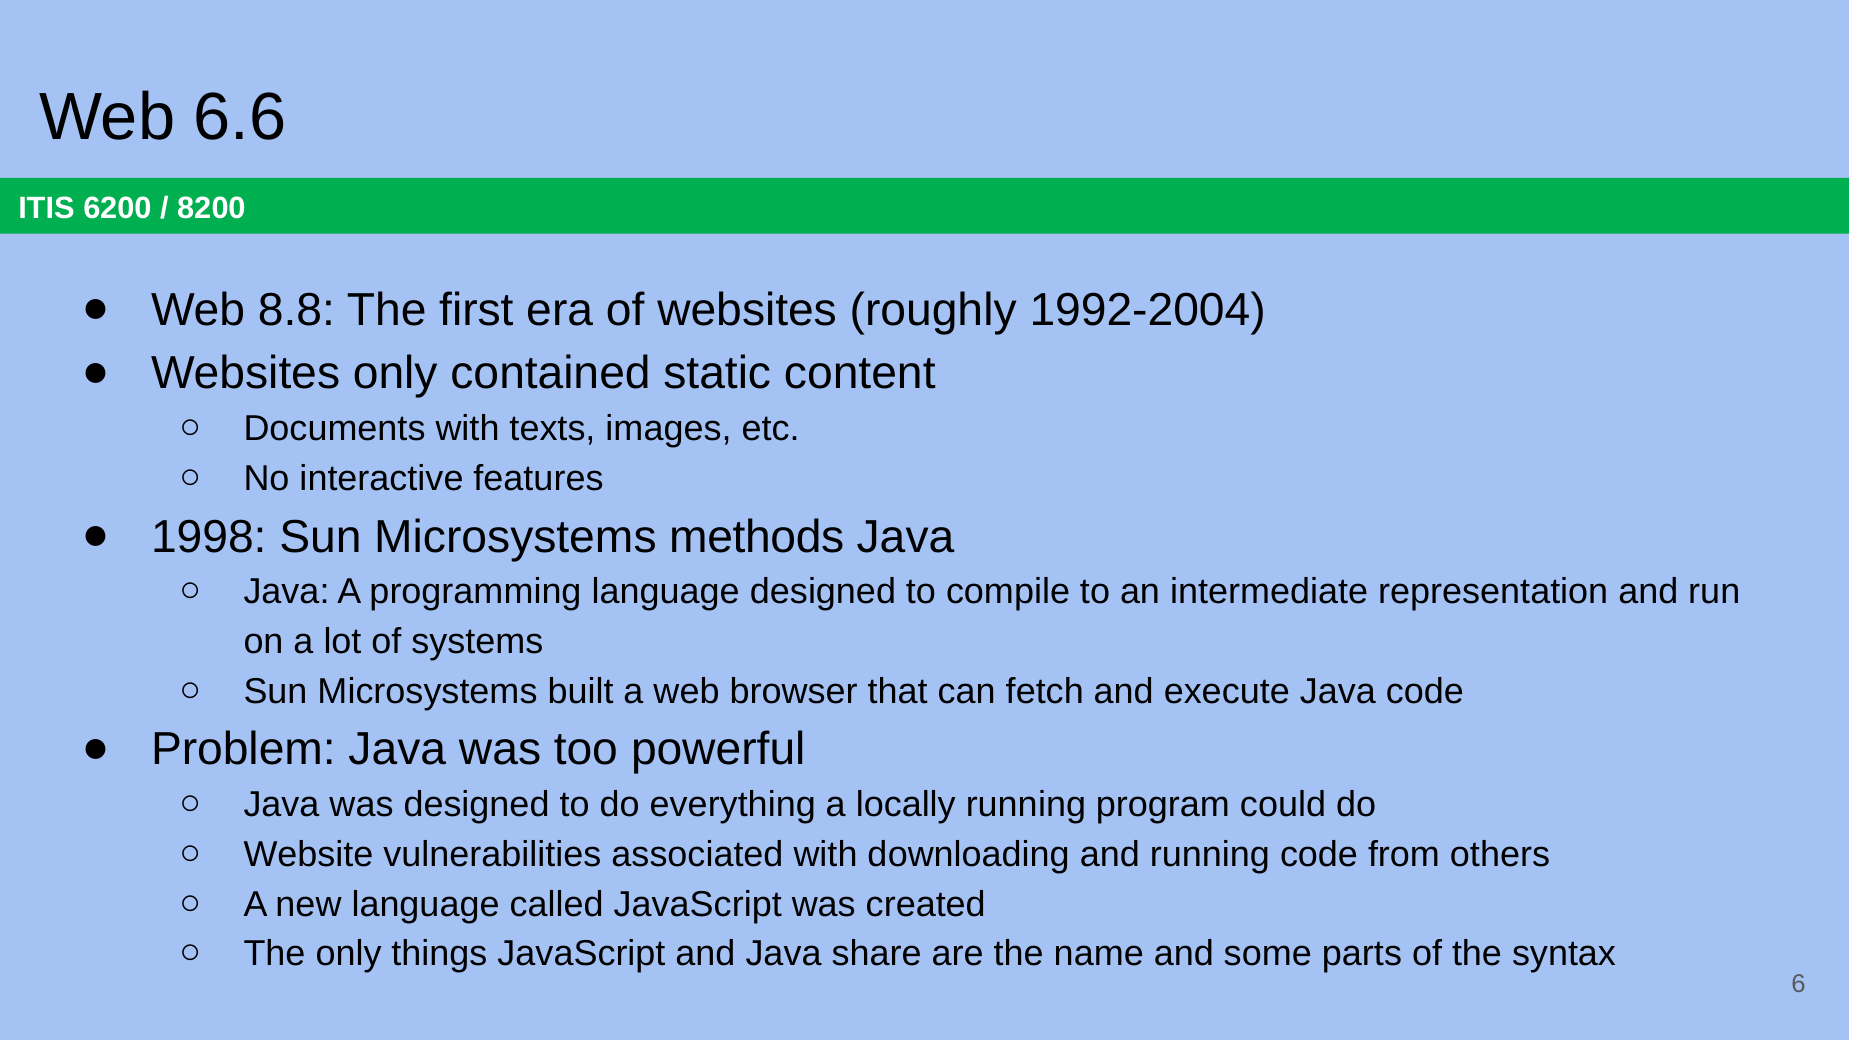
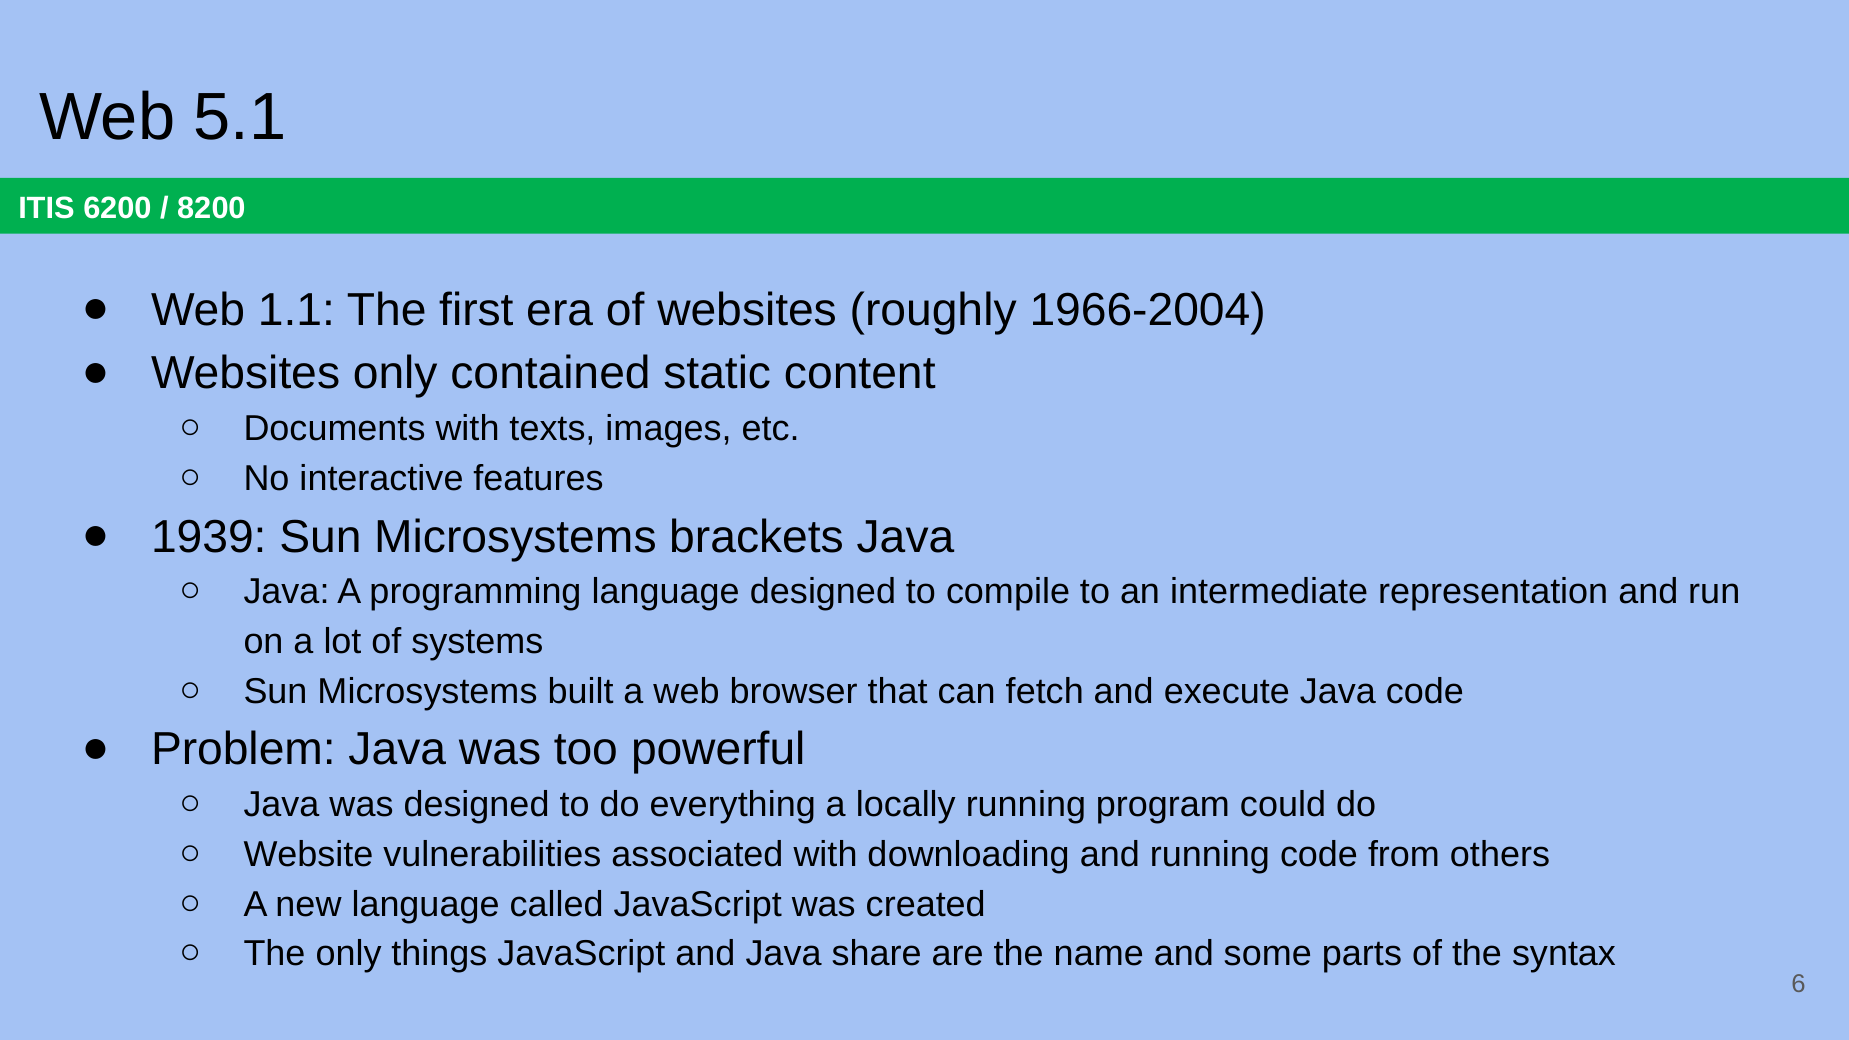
6.6: 6.6 -> 5.1
8.8: 8.8 -> 1.1
1992-2004: 1992-2004 -> 1966-2004
1998: 1998 -> 1939
methods: methods -> brackets
